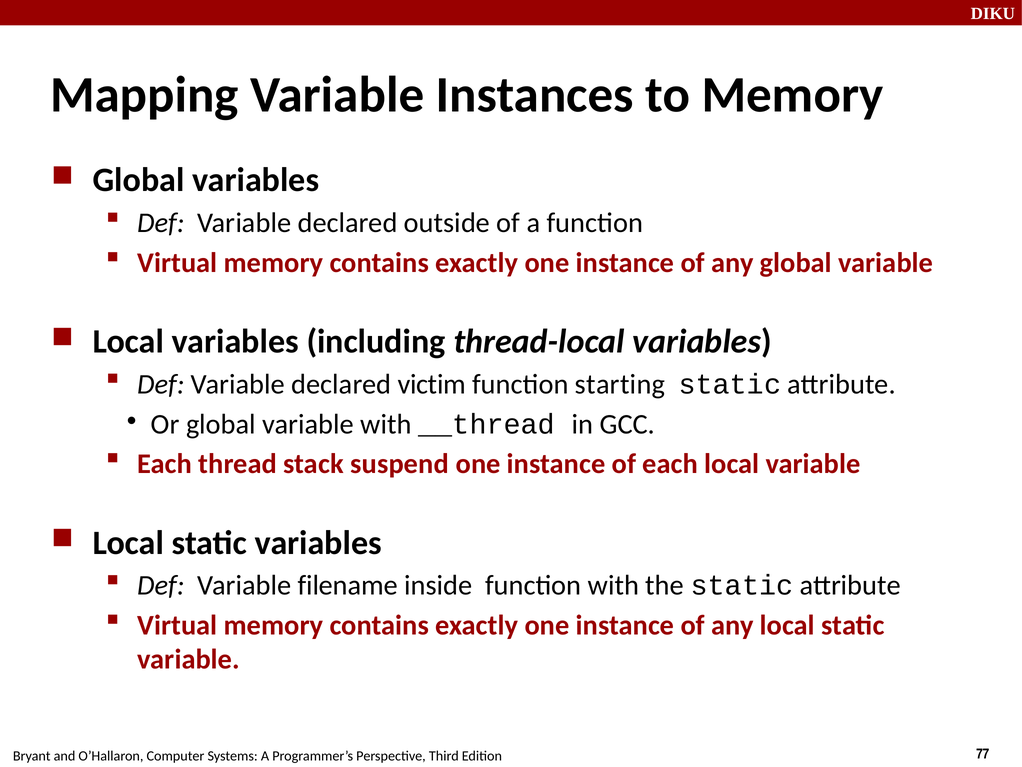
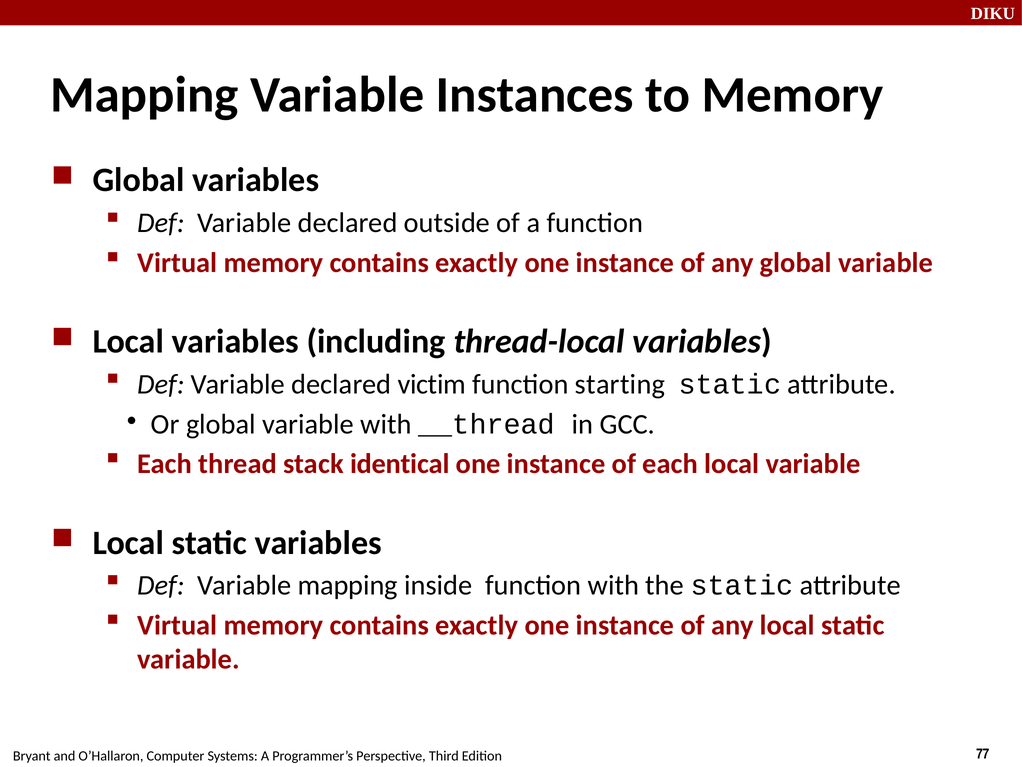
suspend: suspend -> identical
Variable filename: filename -> mapping
